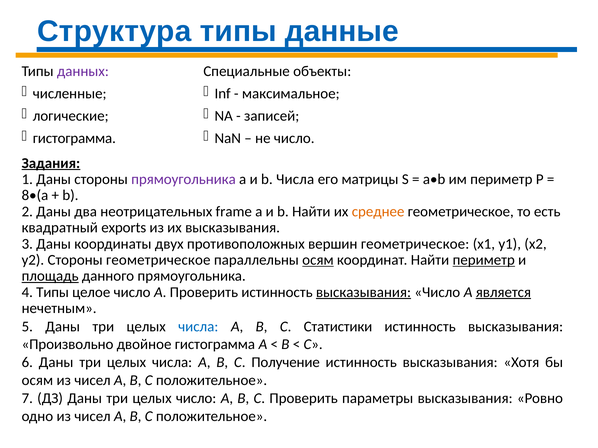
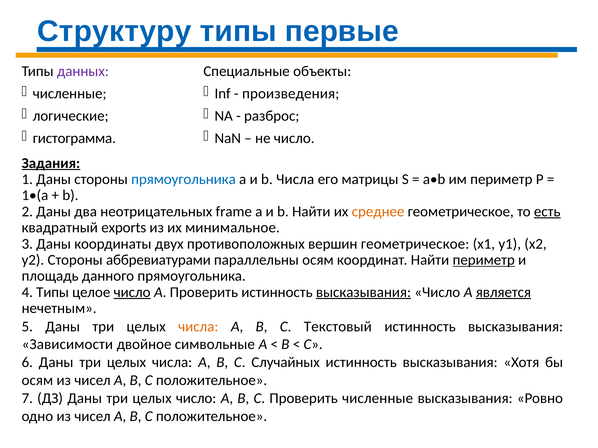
Структура: Структура -> Структуру
данные: данные -> первые
максимальное: максимальное -> произведения
записей: записей -> разброс
прямоугольника at (183, 179) colour: purple -> blue
8•(a: 8•(a -> 1•(a
есть underline: none -> present
их высказывания: высказывания -> минимальное
Стороны геометрическое: геометрическое -> аббревиатурами
осям at (318, 260) underline: present -> none
площадь underline: present -> none
число at (132, 293) underline: none -> present
числа at (198, 327) colour: blue -> orange
Статистики: Статистики -> Текстовый
Произвольно: Произвольно -> Зависимости
двойное гистограмма: гистограмма -> символьные
Получение: Получение -> Случайных
Проверить параметры: параметры -> численные
